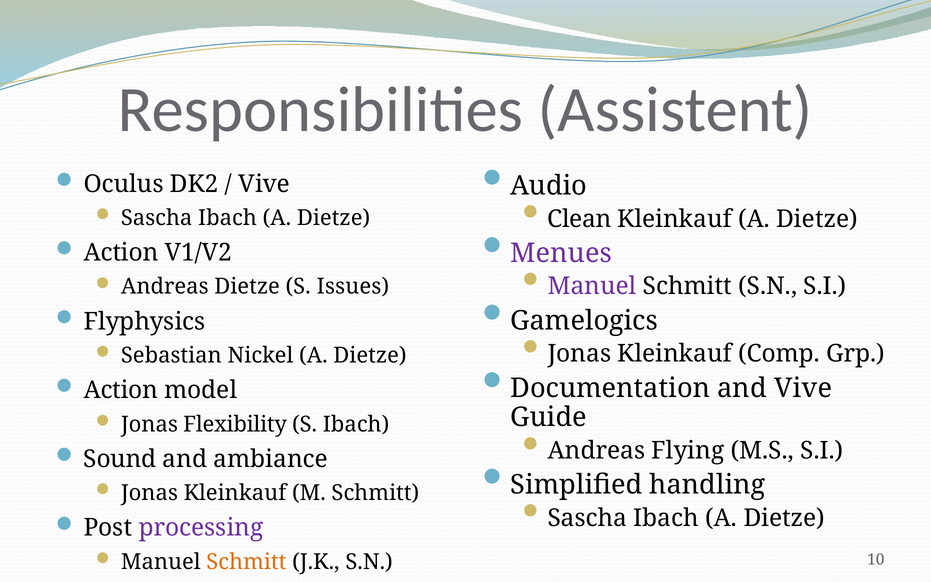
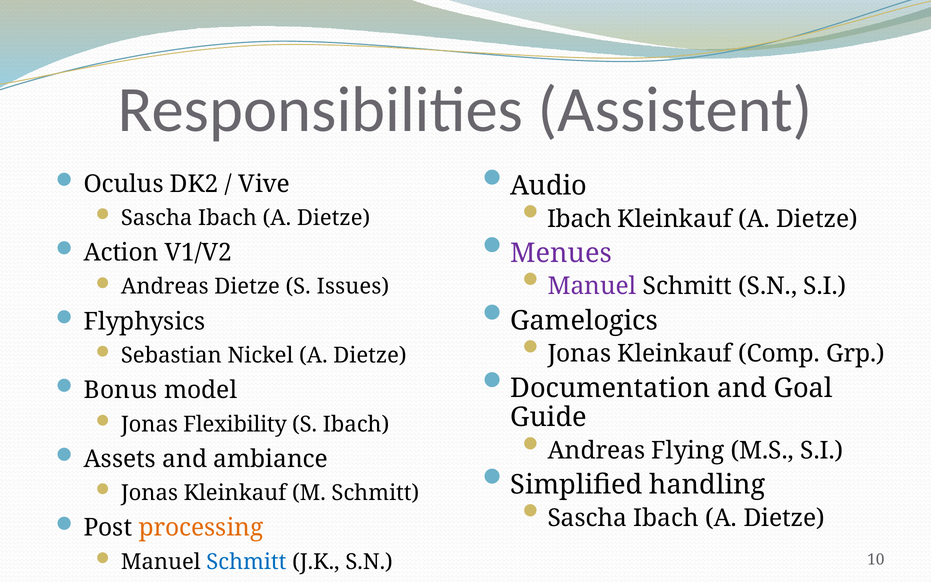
Clean at (579, 219): Clean -> Ibach
and Vive: Vive -> Goal
Action at (121, 390): Action -> Bonus
Sound: Sound -> Assets
processing colour: purple -> orange
Schmitt at (246, 562) colour: orange -> blue
